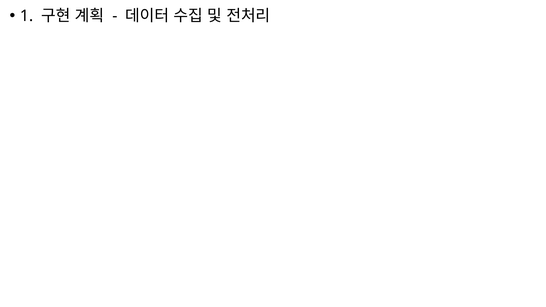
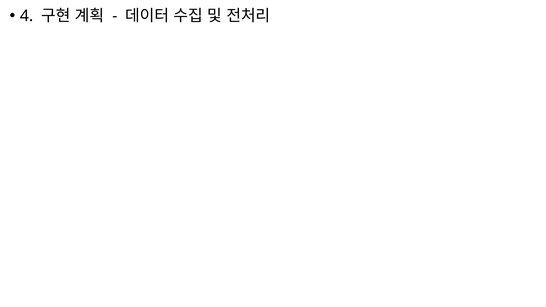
1: 1 -> 4
